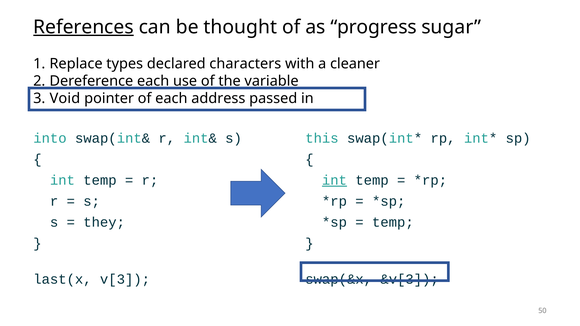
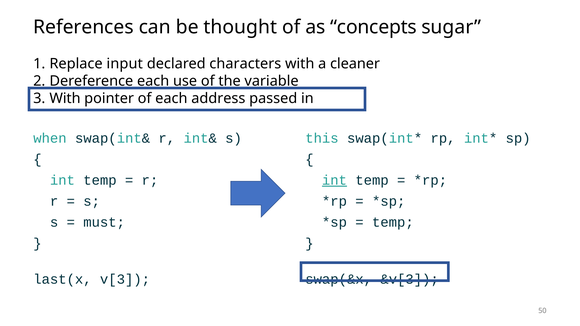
References underline: present -> none
progress: progress -> concepts
types: types -> input
Void at (65, 99): Void -> With
into: into -> when
they: they -> must
